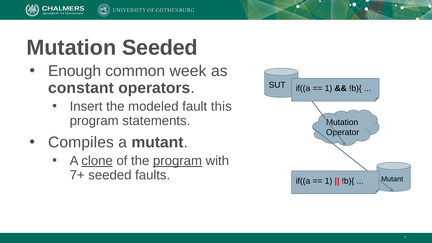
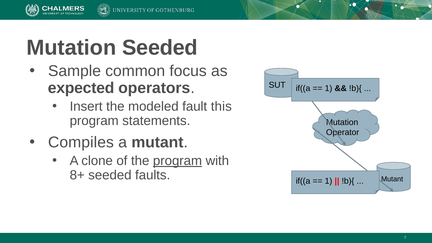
Enough: Enough -> Sample
week: week -> focus
constant: constant -> expected
clone underline: present -> none
7+: 7+ -> 8+
